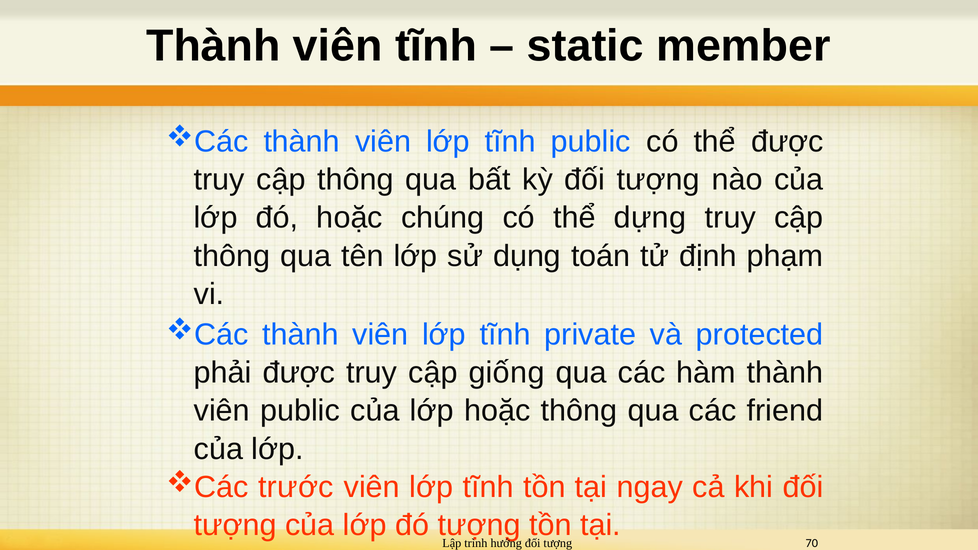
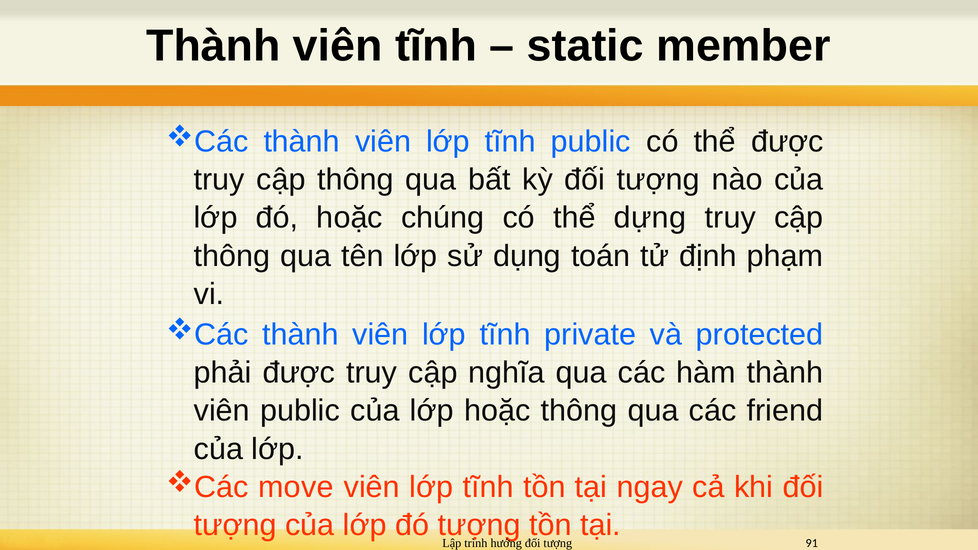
giống: giống -> nghĩa
trước: trước -> move
70: 70 -> 91
